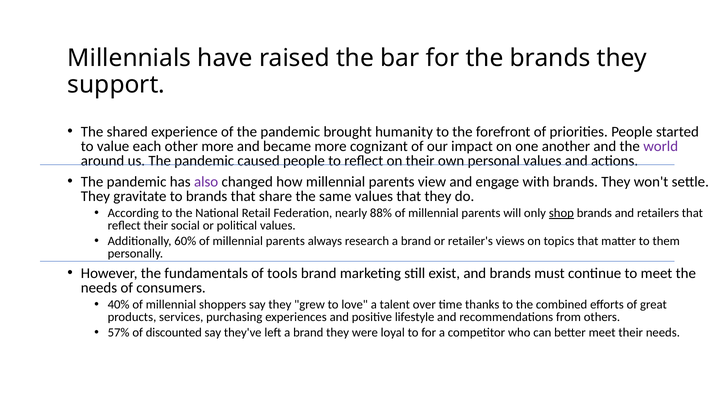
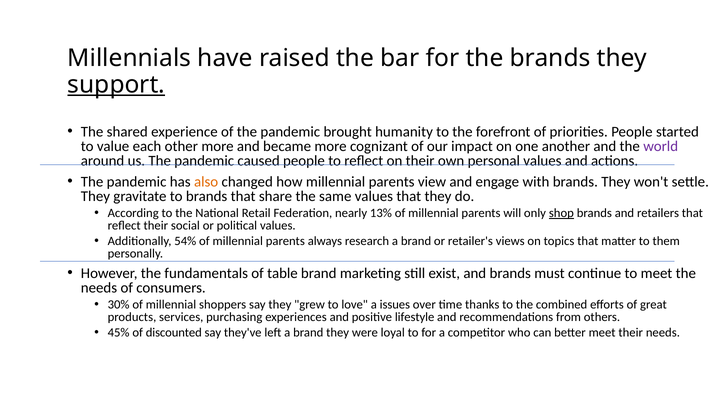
support underline: none -> present
also colour: purple -> orange
88%: 88% -> 13%
60%: 60% -> 54%
tools: tools -> table
40%: 40% -> 30%
talent: talent -> issues
57%: 57% -> 45%
